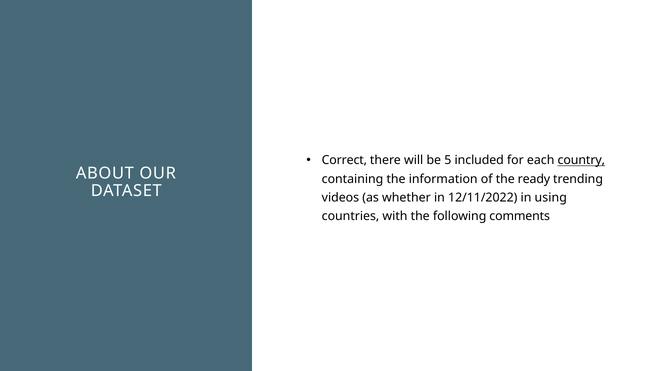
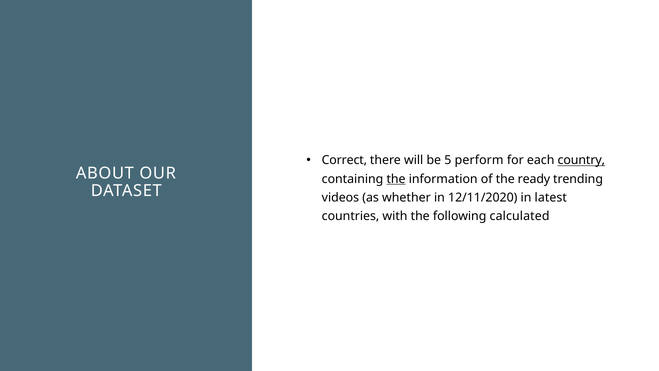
included: included -> perform
the at (396, 179) underline: none -> present
12/11/2022: 12/11/2022 -> 12/11/2020
using: using -> latest
comments: comments -> calculated
